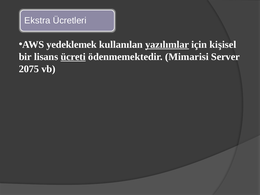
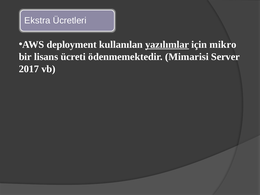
yedeklemek: yedeklemek -> deployment
kişisel: kişisel -> mikro
ücreti underline: present -> none
2075: 2075 -> 2017
